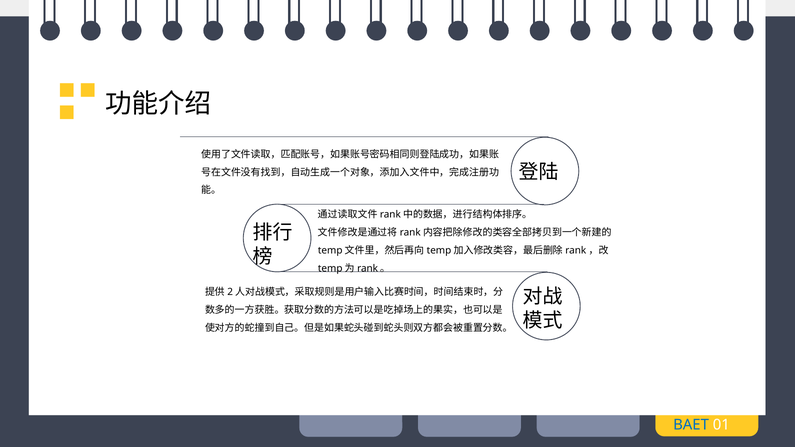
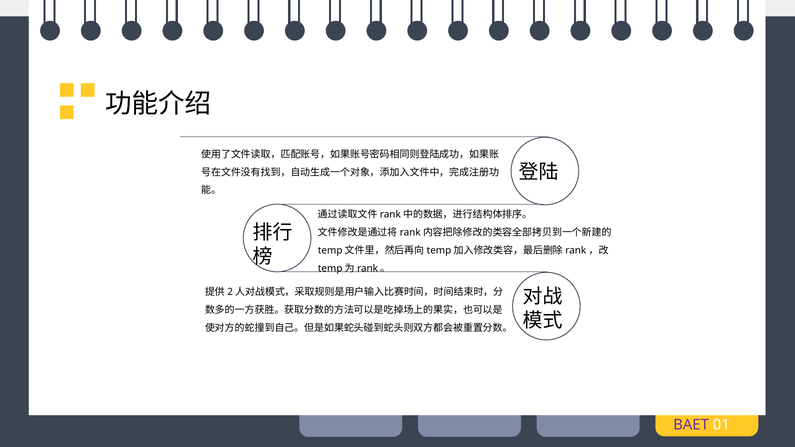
BAET colour: blue -> purple
